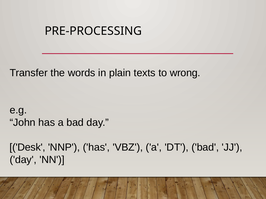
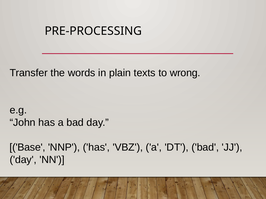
Desk: Desk -> Base
